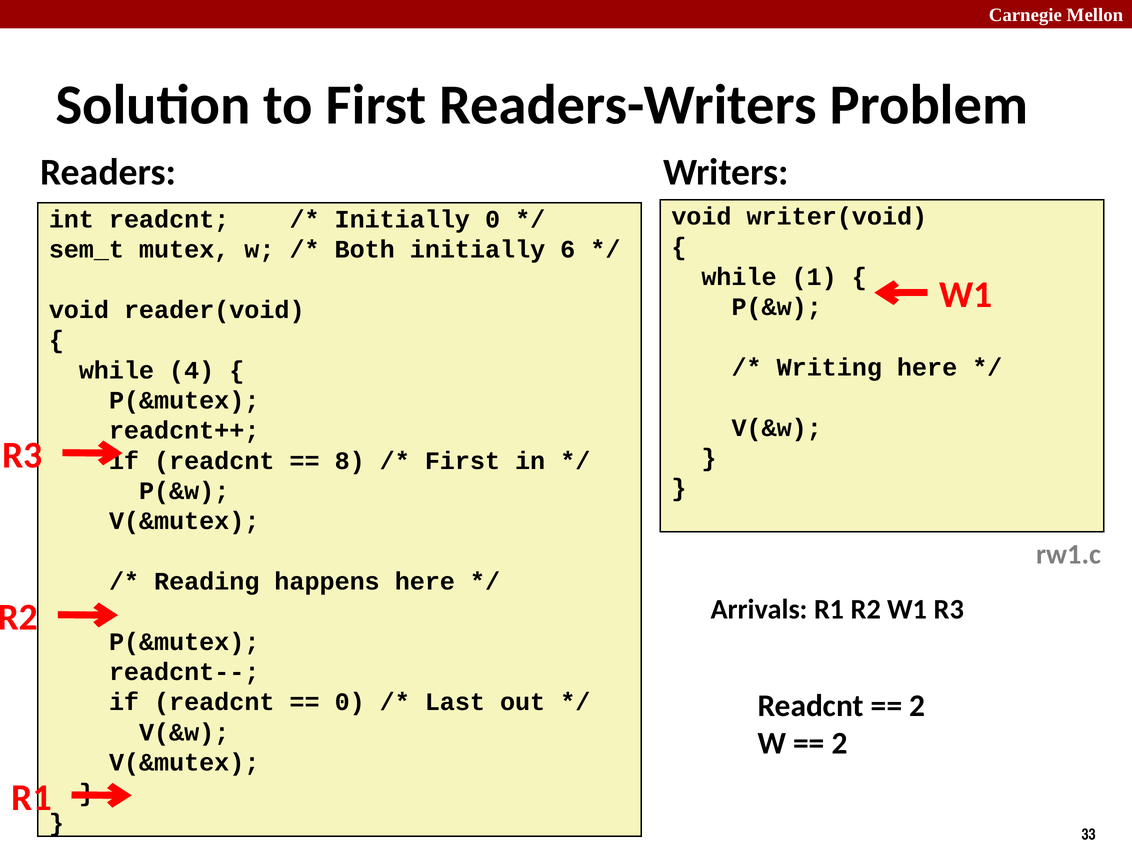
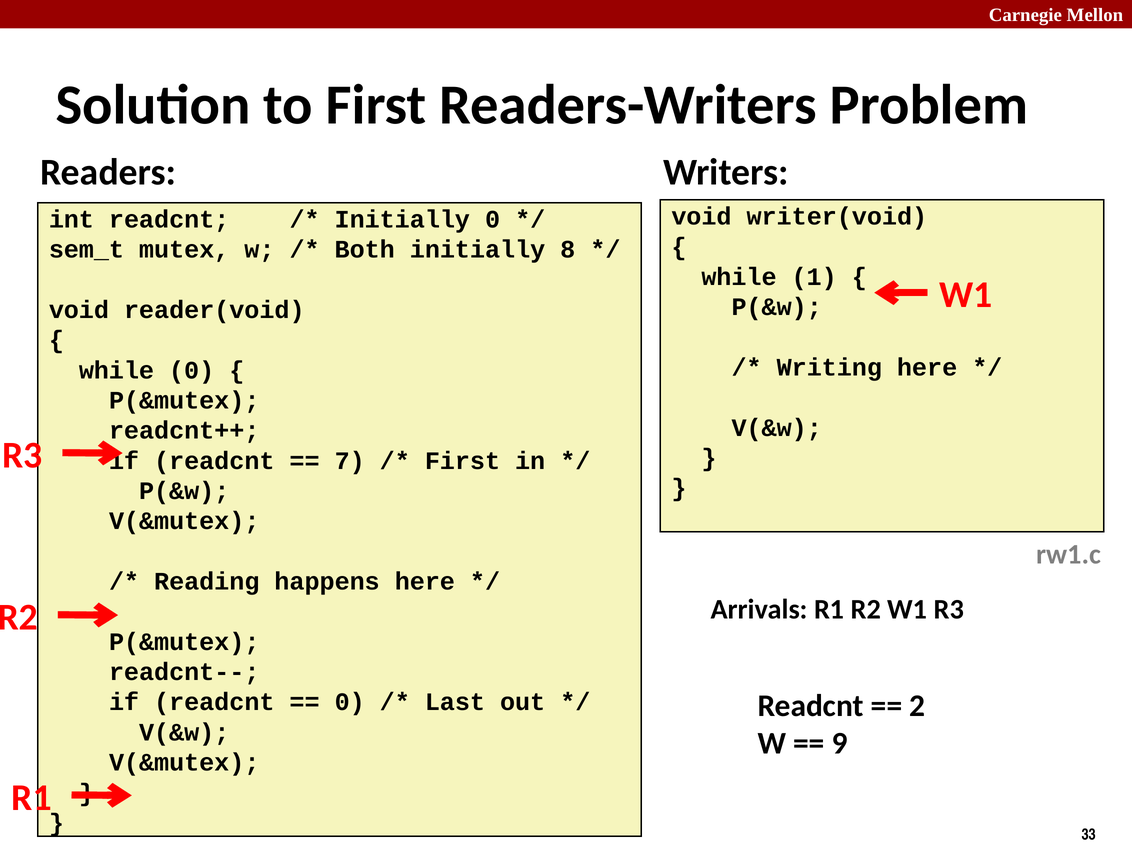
6: 6 -> 8
while 4: 4 -> 0
8: 8 -> 7
2 at (840, 744): 2 -> 9
